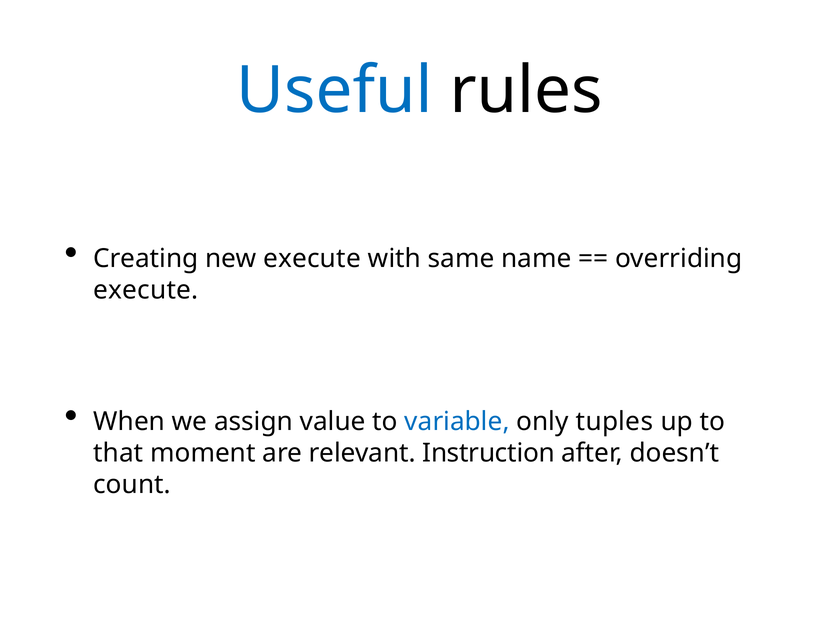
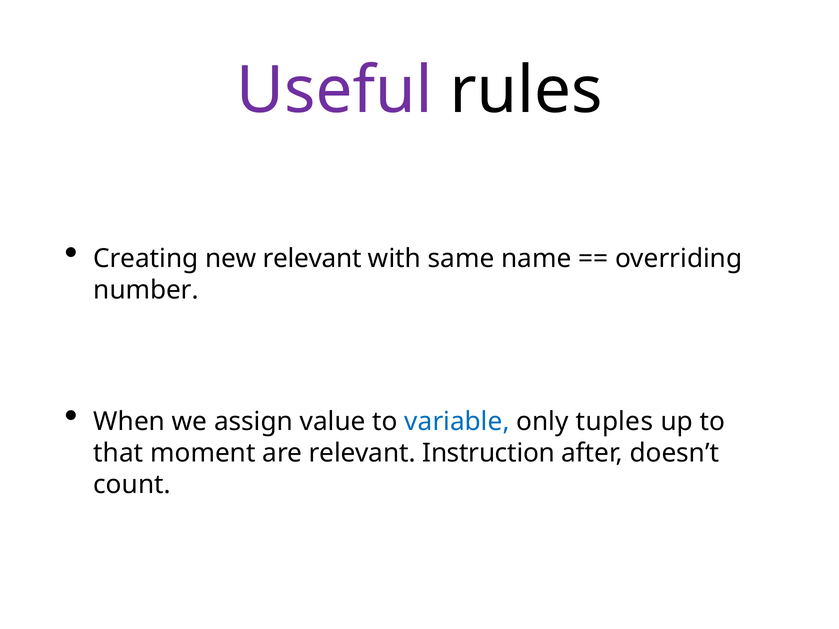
Useful colour: blue -> purple
new execute: execute -> relevant
execute at (146, 290): execute -> number
